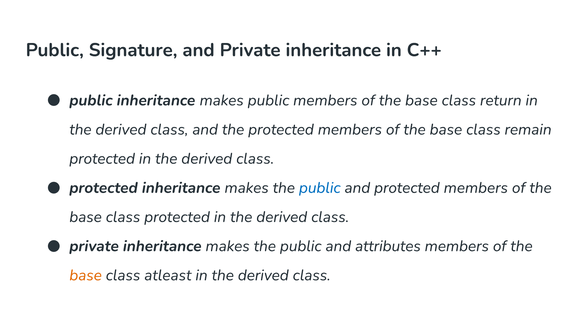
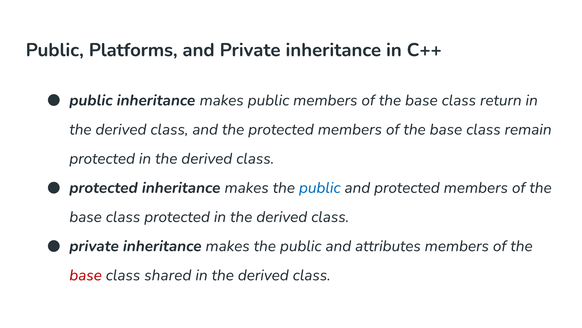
Signature: Signature -> Platforms
base at (86, 275) colour: orange -> red
atleast: atleast -> shared
